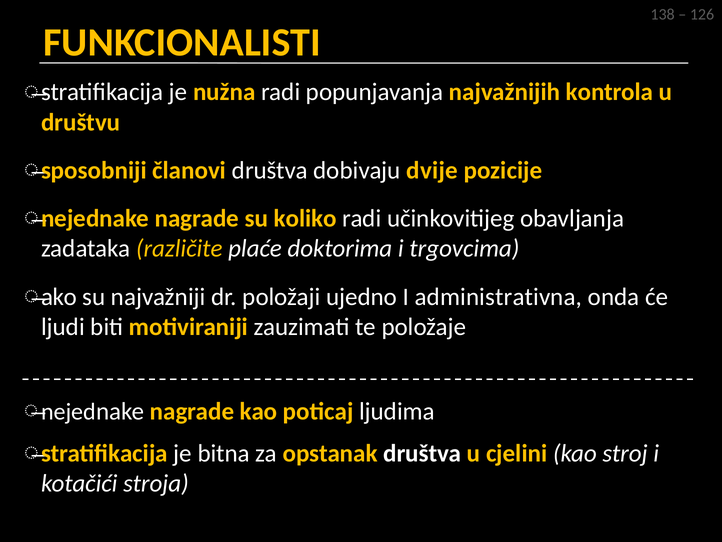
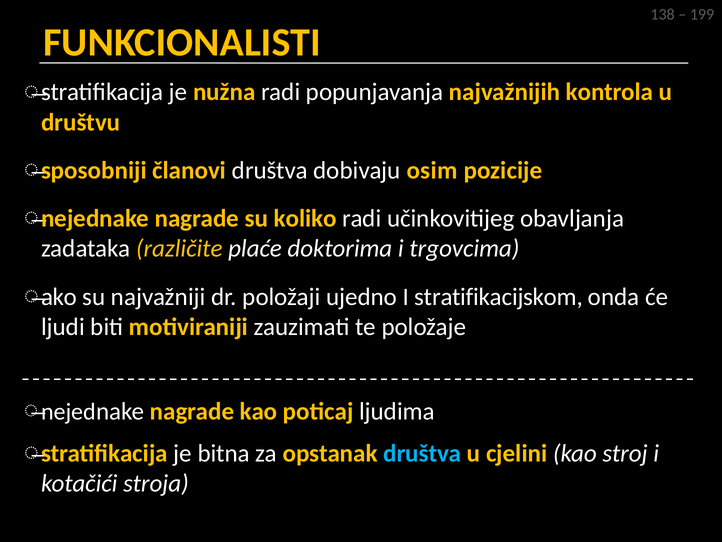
126: 126 -> 199
dvije: dvije -> osim
administrativna: administrativna -> stratifikacijskom
društva at (422, 453) colour: white -> light blue
